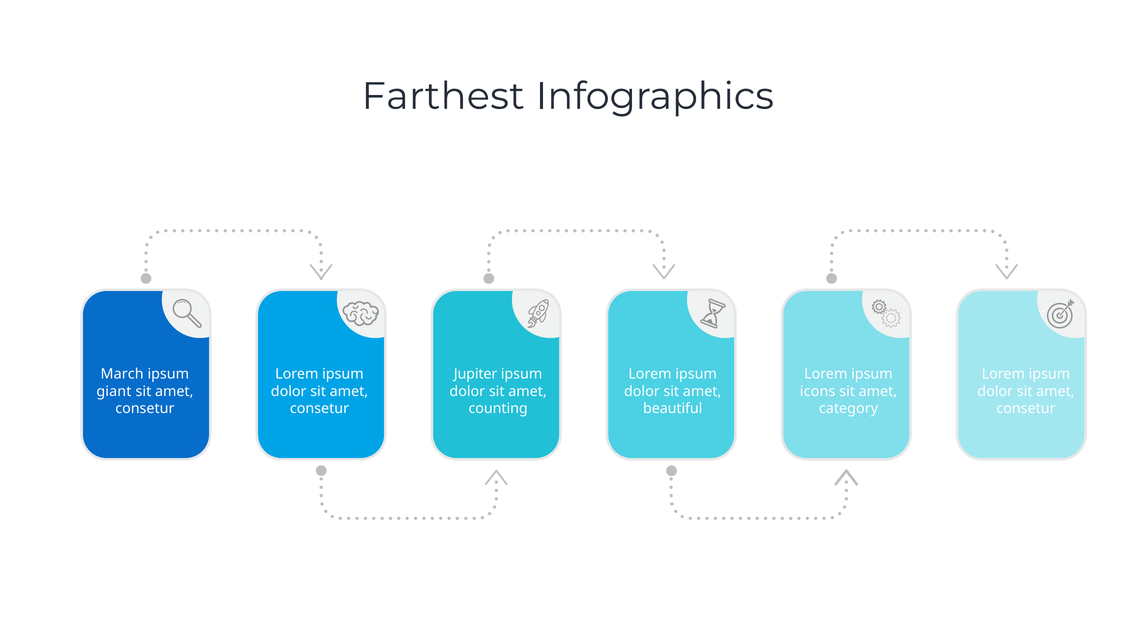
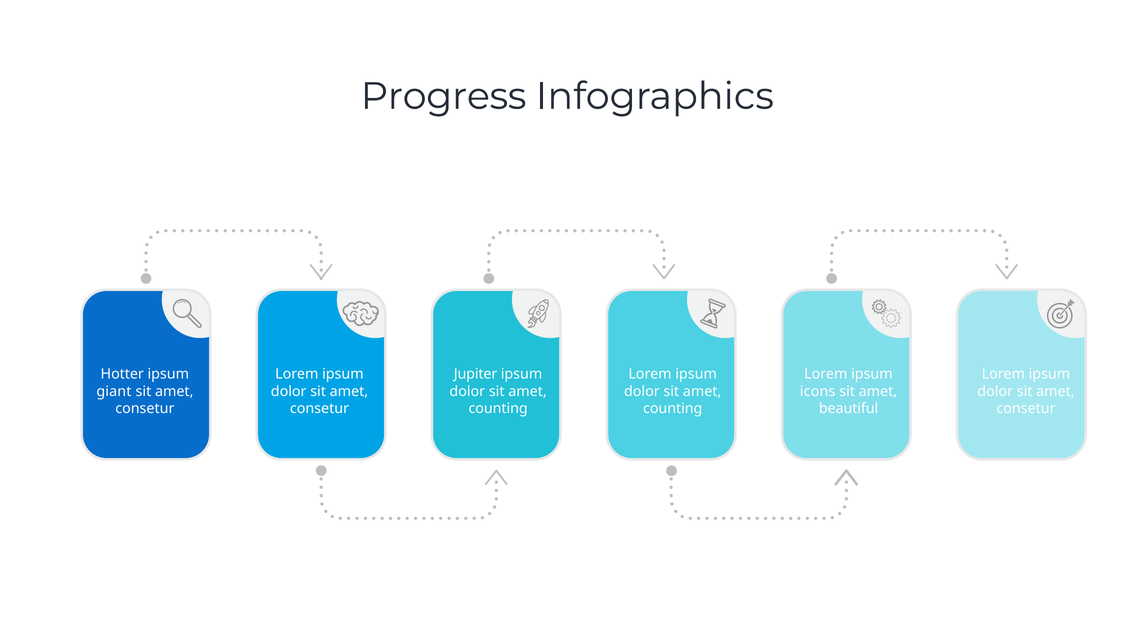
Farthest: Farthest -> Progress
March: March -> Hotter
beautiful at (673, 409): beautiful -> counting
category: category -> beautiful
